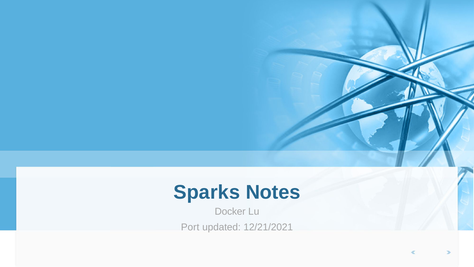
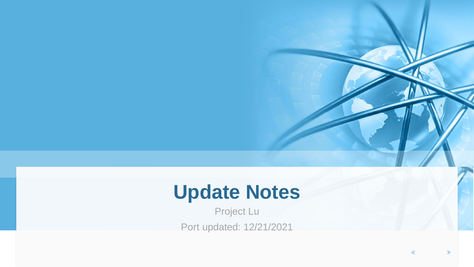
Sparks: Sparks -> Update
Docker: Docker -> Project
